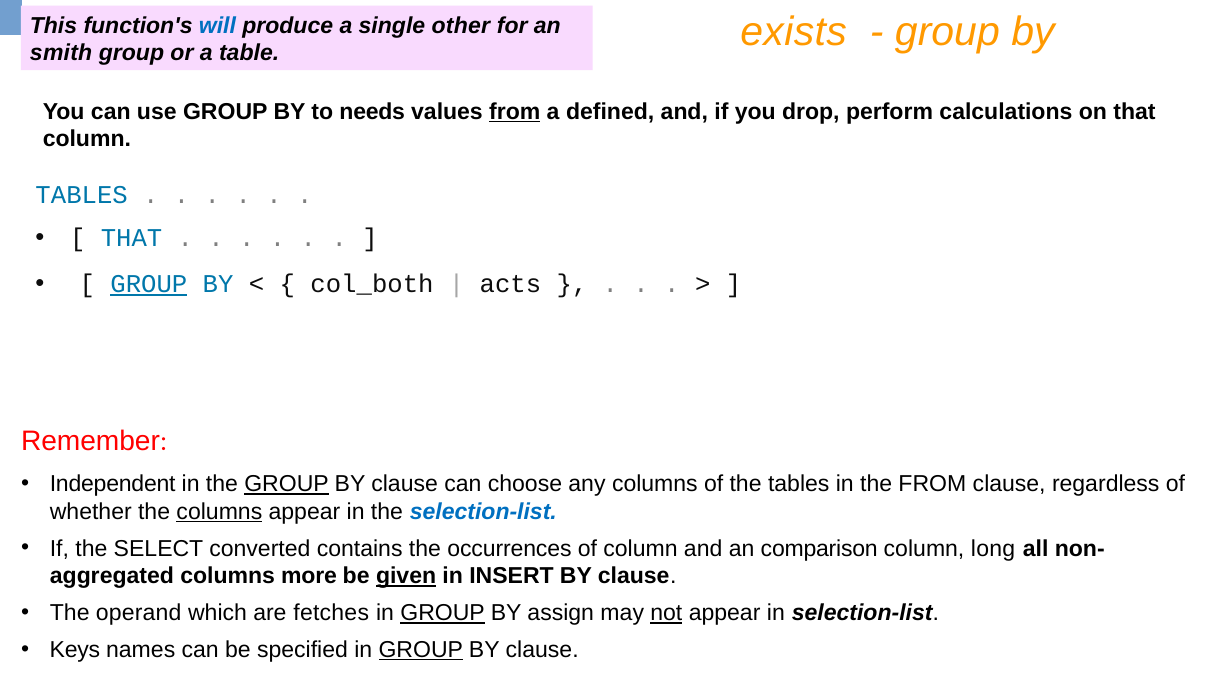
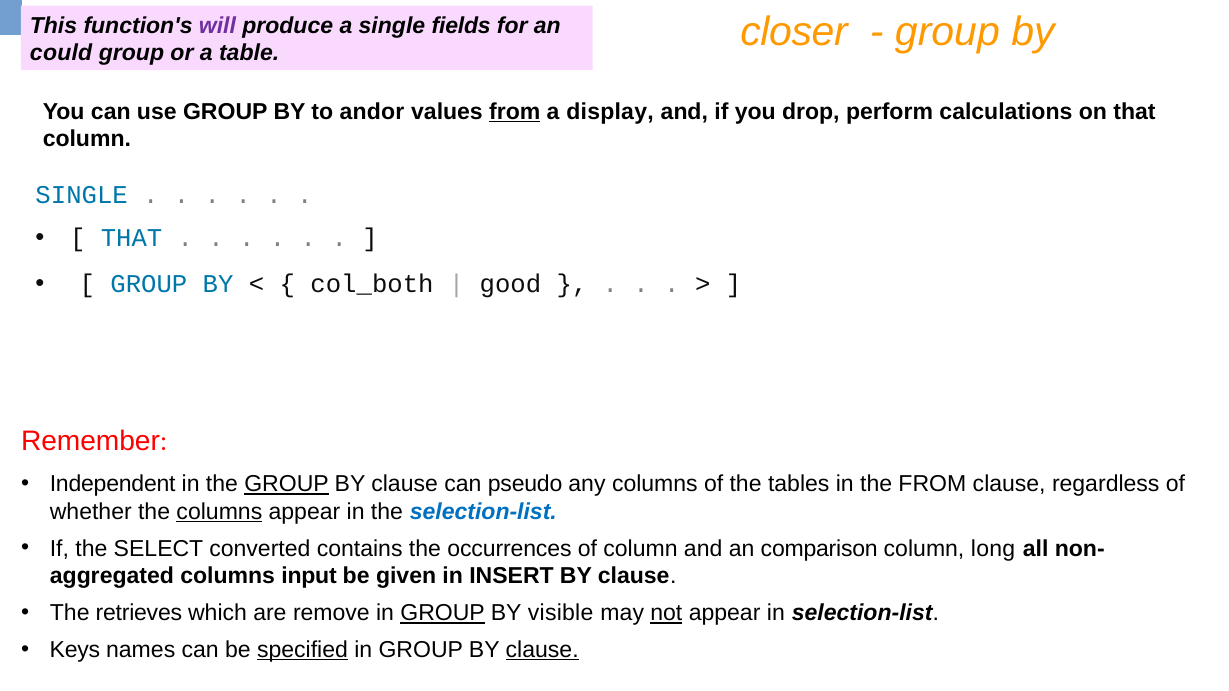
exists: exists -> closer
will colour: blue -> purple
other: other -> fields
smith: smith -> could
needs: needs -> andor
defined: defined -> display
TABLES at (82, 195): TABLES -> SINGLE
GROUP at (149, 284) underline: present -> none
acts: acts -> good
choose: choose -> pseudo
more: more -> input
given underline: present -> none
operand: operand -> retrieves
fetches: fetches -> remove
assign: assign -> visible
specified underline: none -> present
GROUP at (421, 650) underline: present -> none
clause at (542, 650) underline: none -> present
